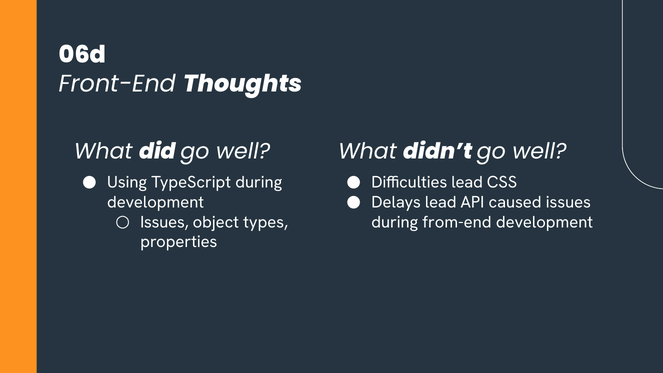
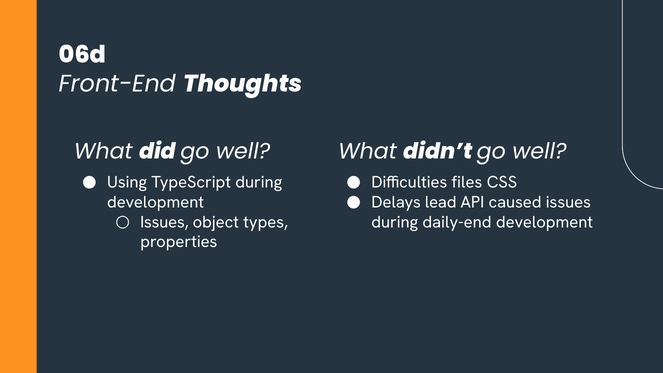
Difficulties lead: lead -> files
from-end: from-end -> daily-end
